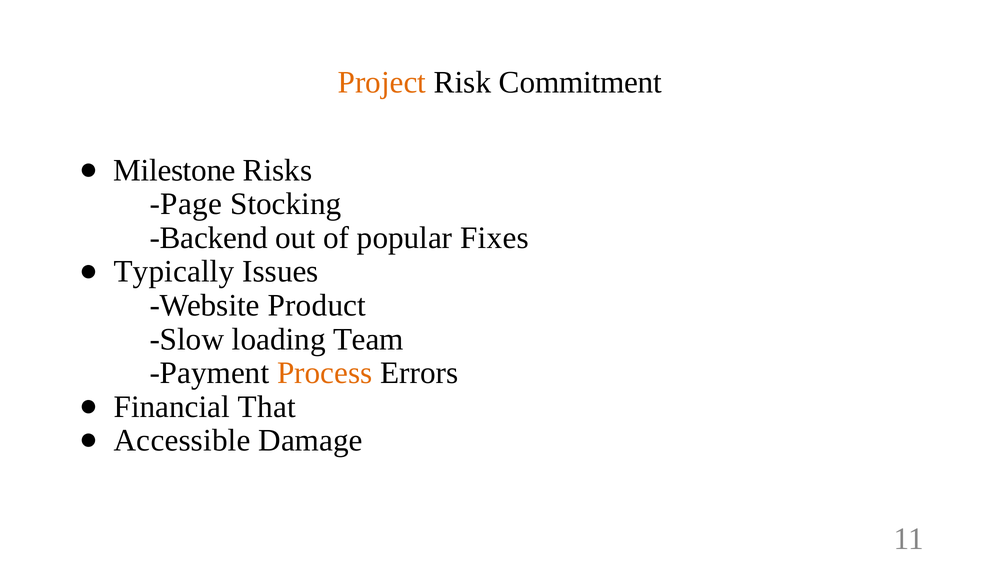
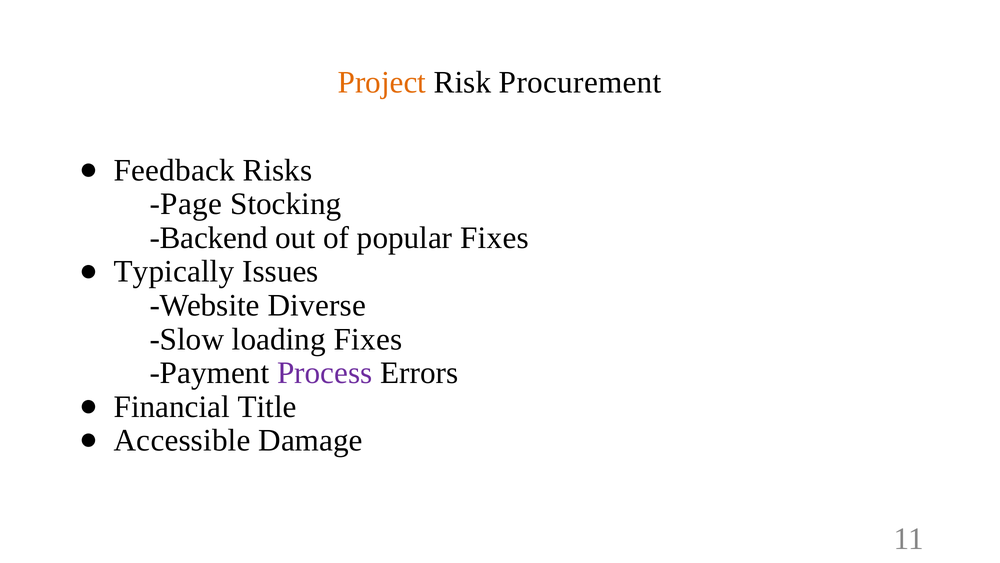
Commitment: Commitment -> Procurement
Milestone: Milestone -> Feedback
Product: Product -> Diverse
loading Team: Team -> Fixes
Process colour: orange -> purple
That: That -> Title
